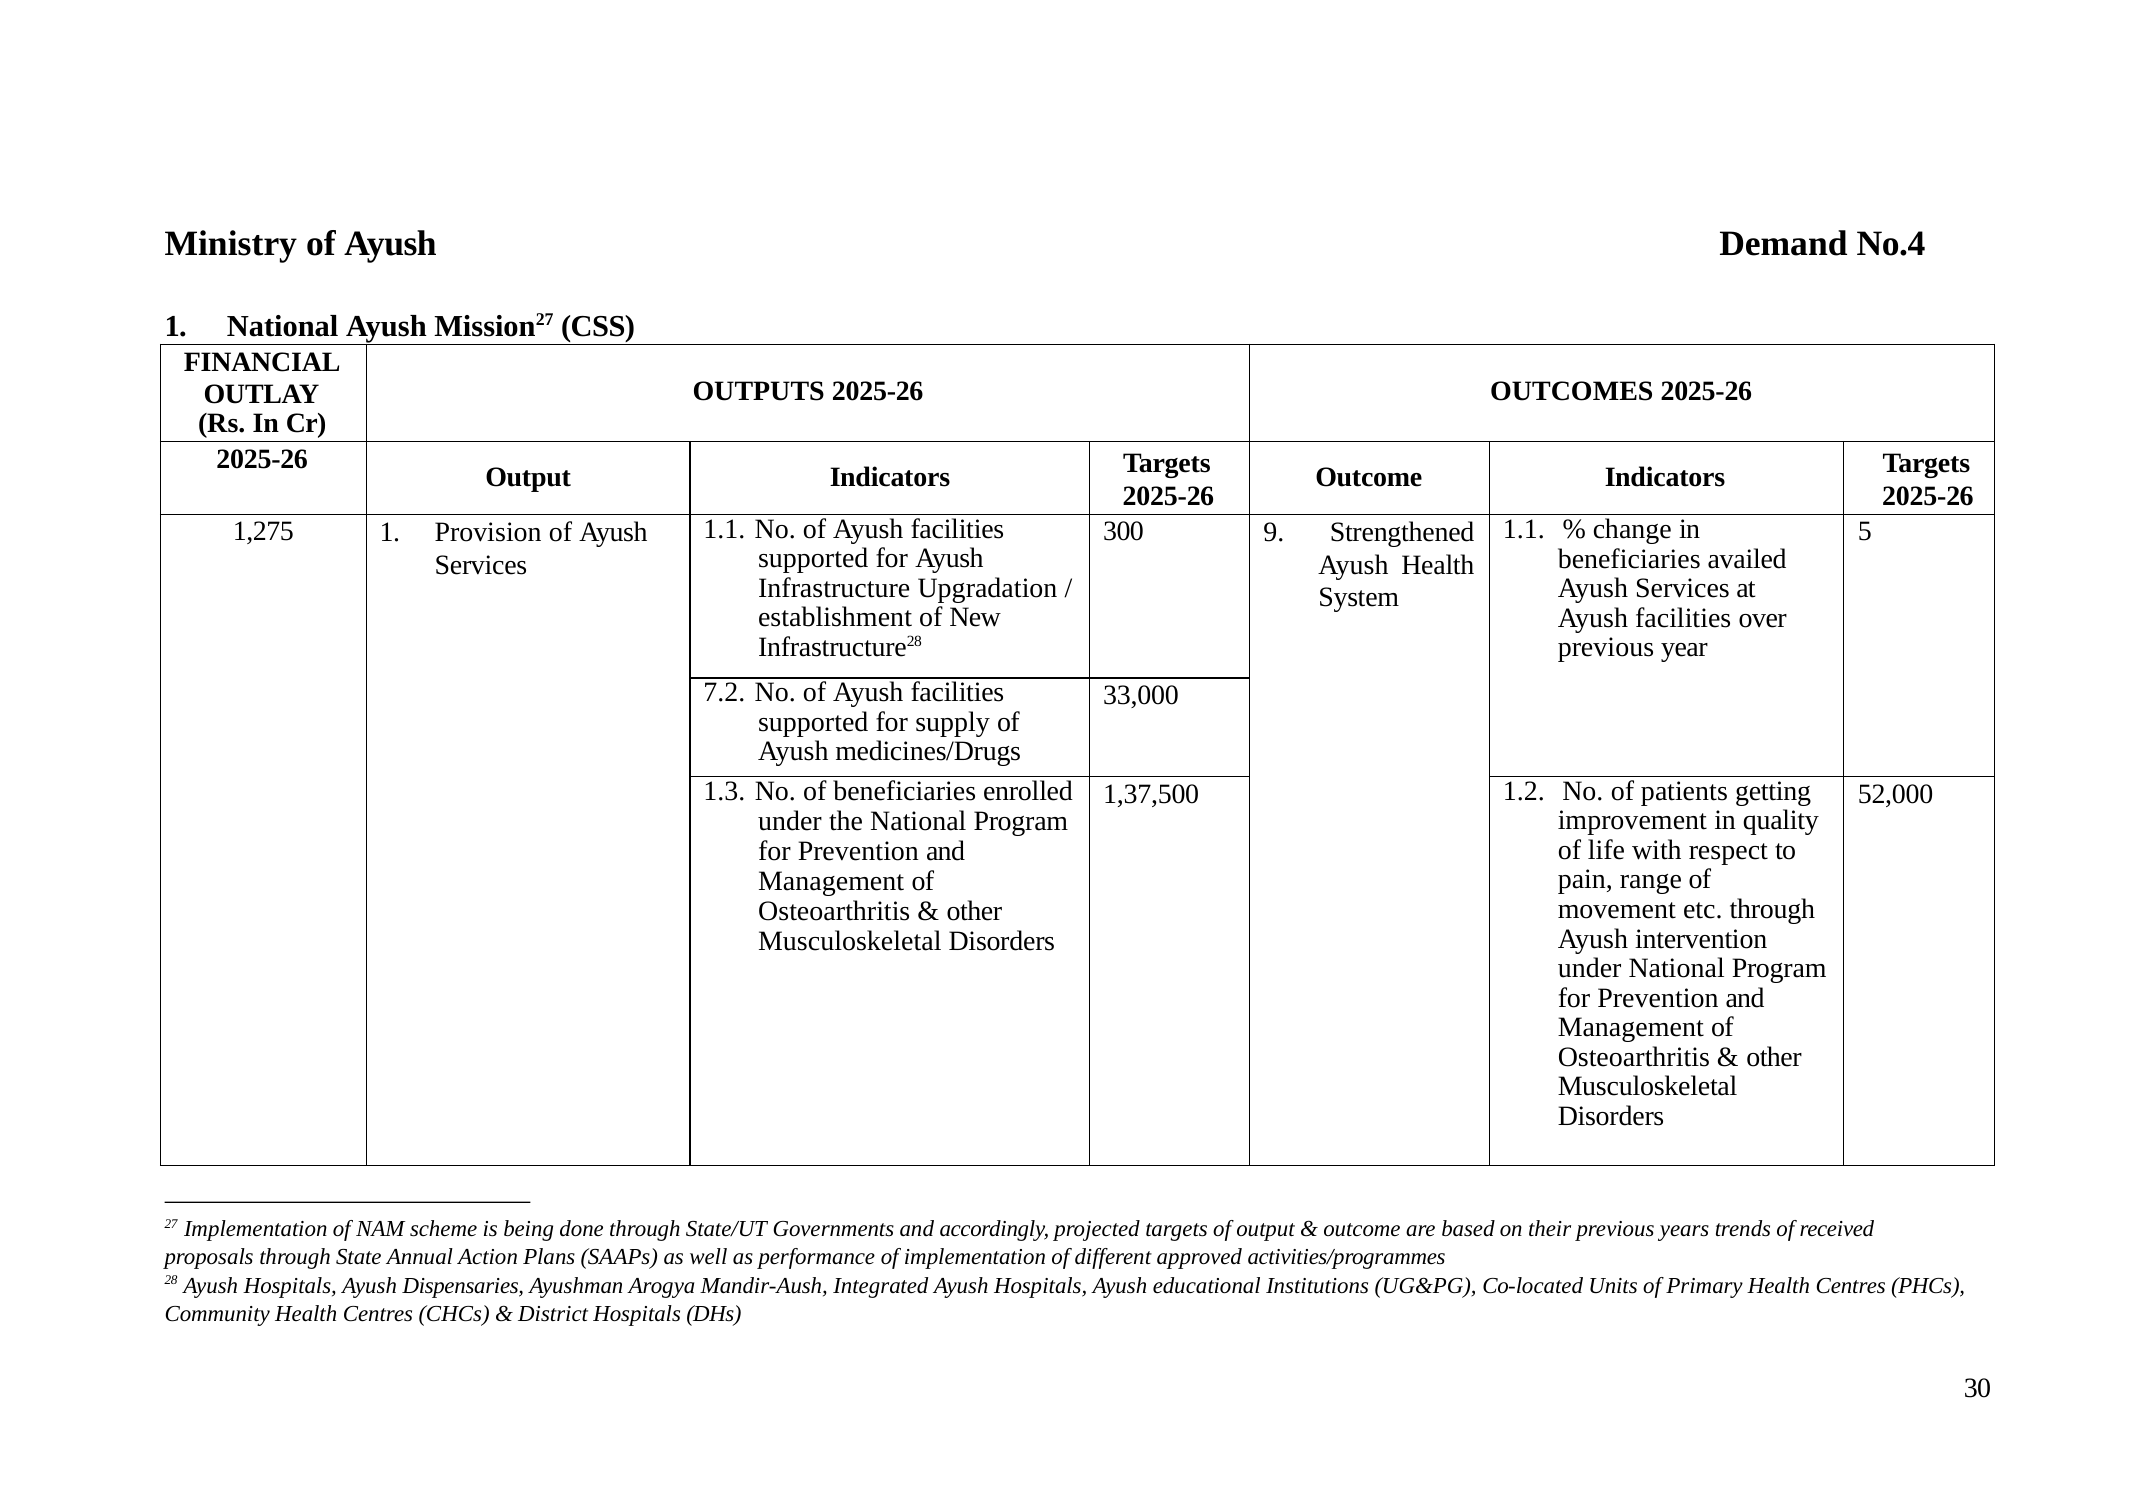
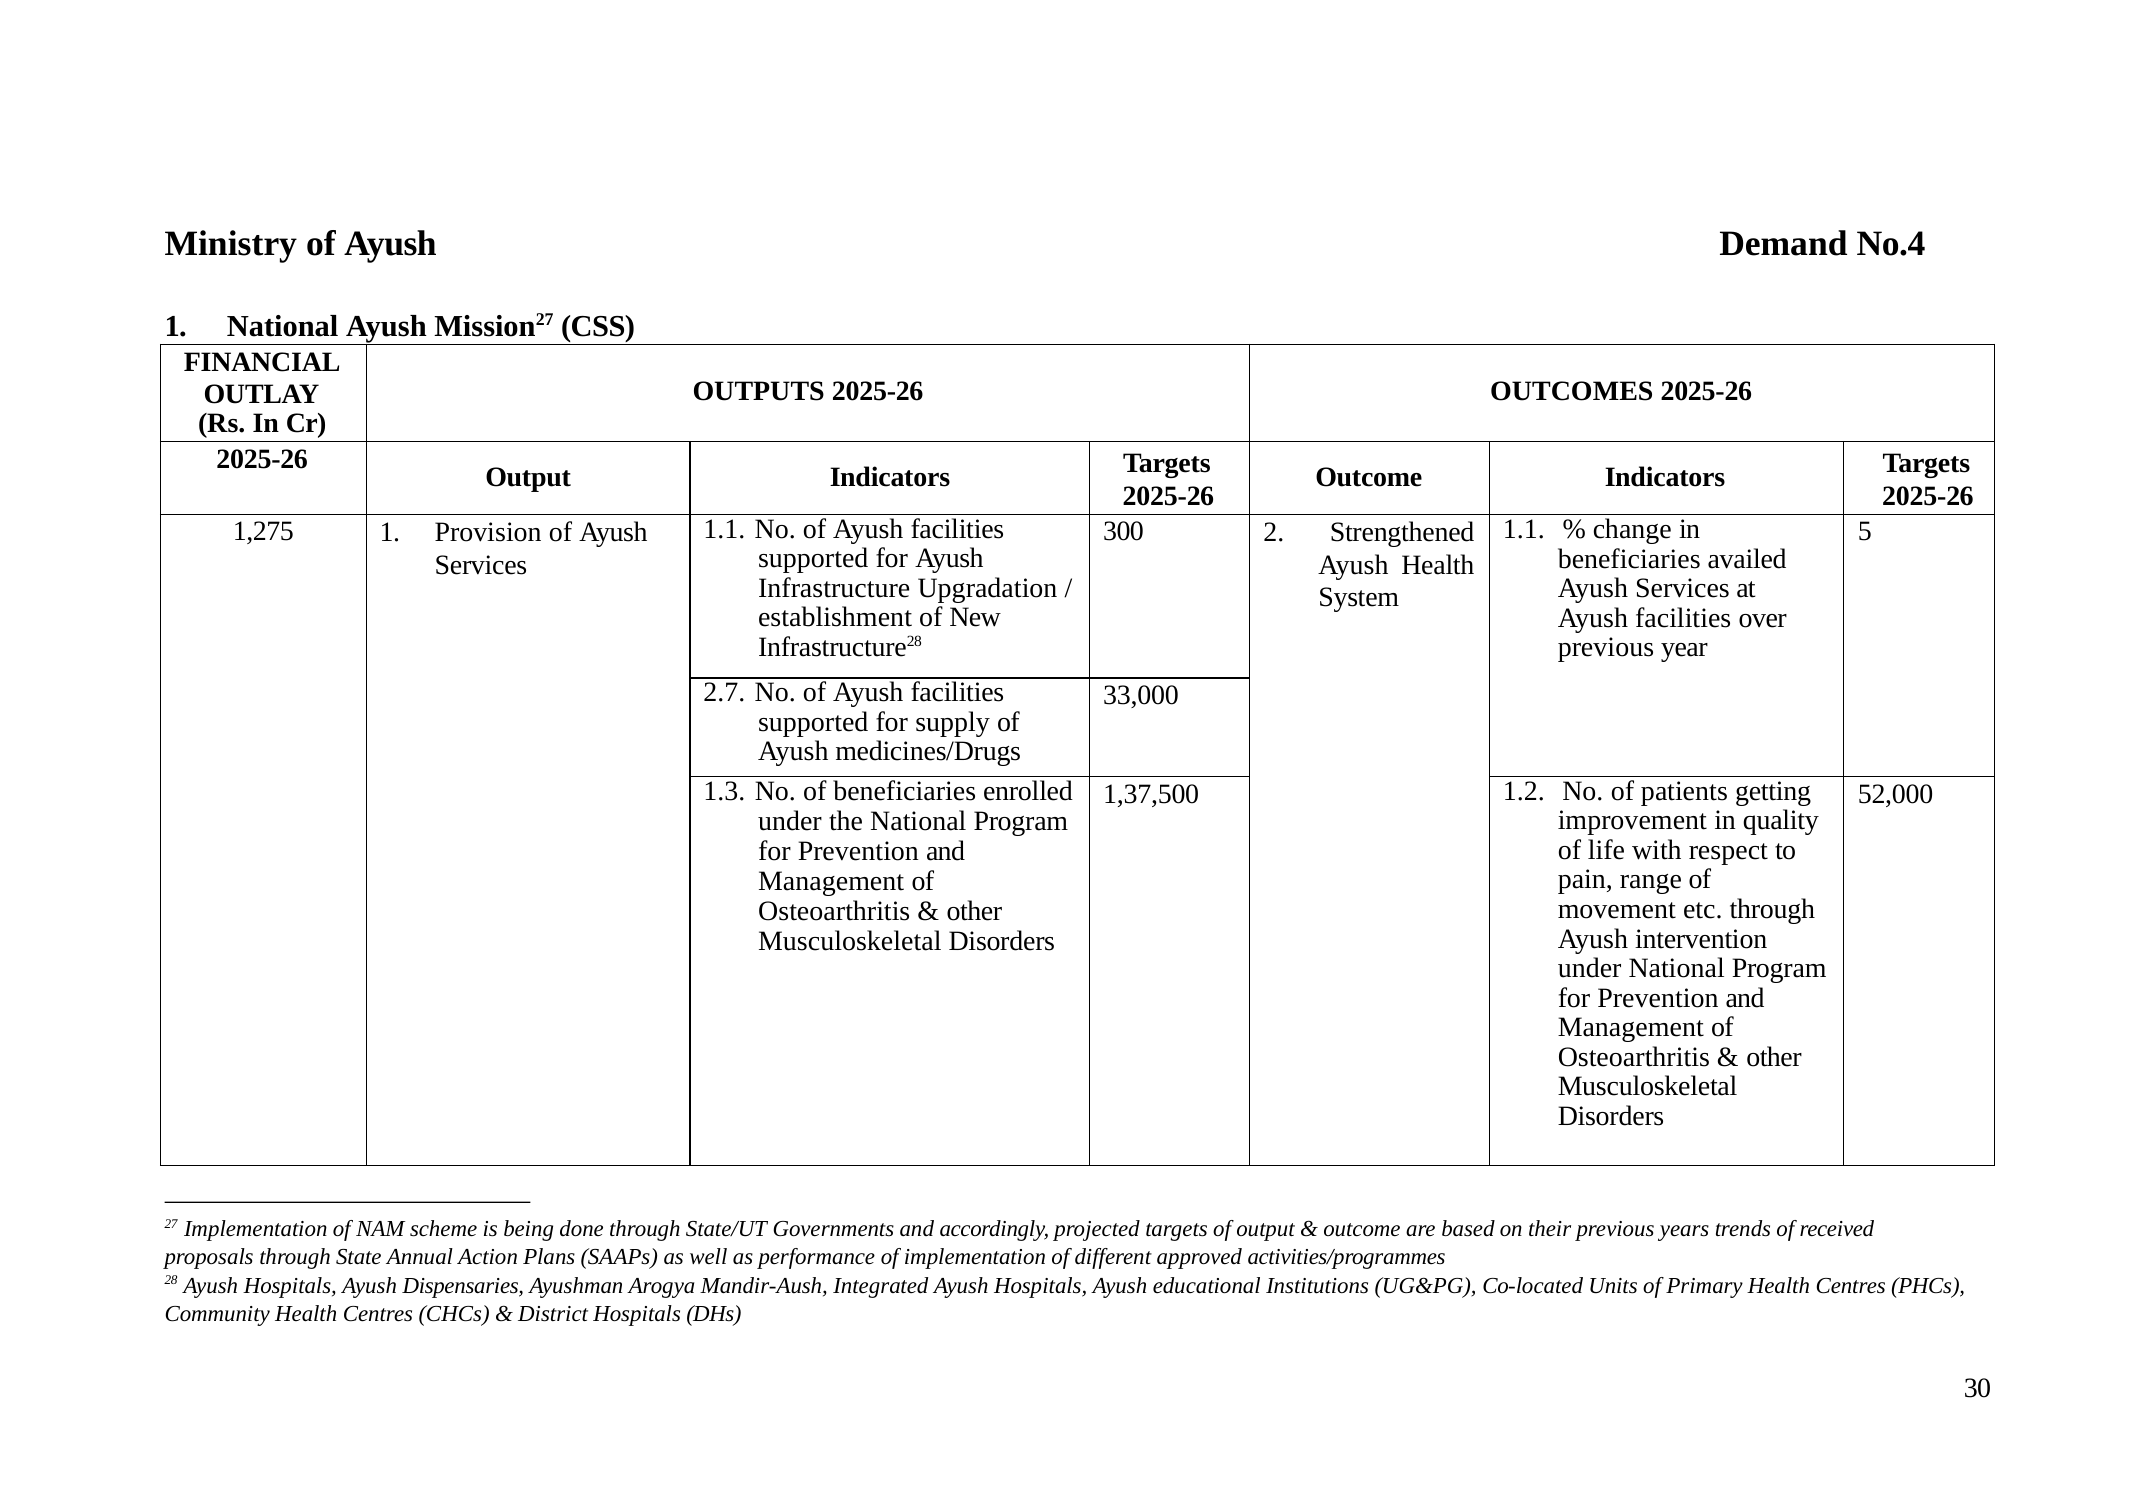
9: 9 -> 2
7.2: 7.2 -> 2.7
